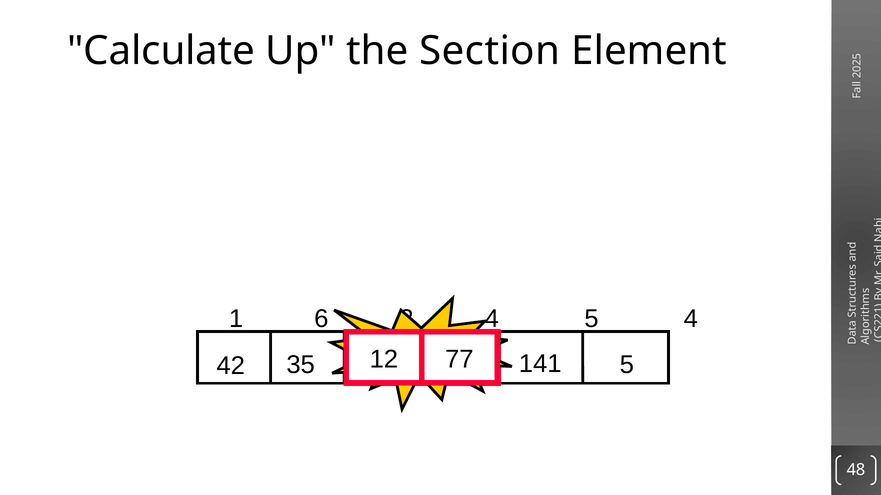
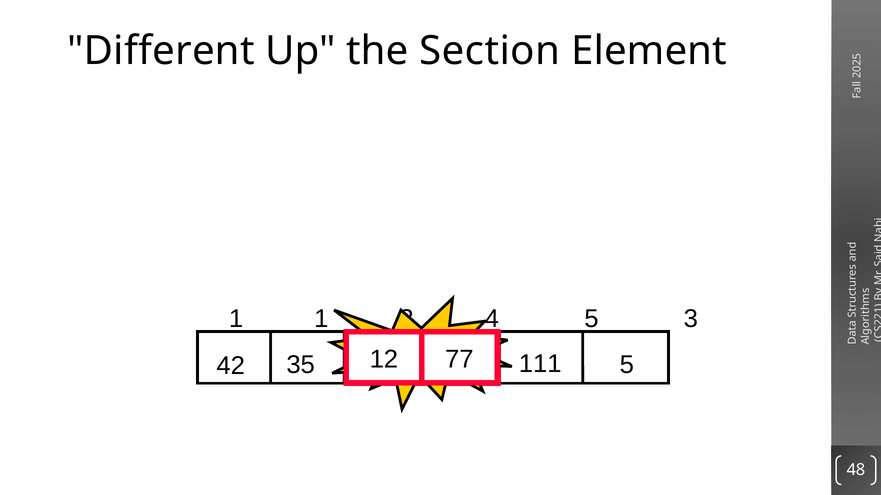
Calculate: Calculate -> Different
1 6: 6 -> 1
5 4: 4 -> 3
141: 141 -> 111
